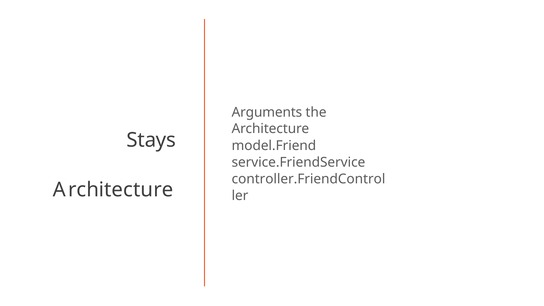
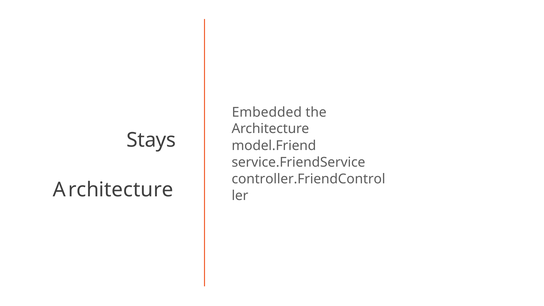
Arguments: Arguments -> Embedded
